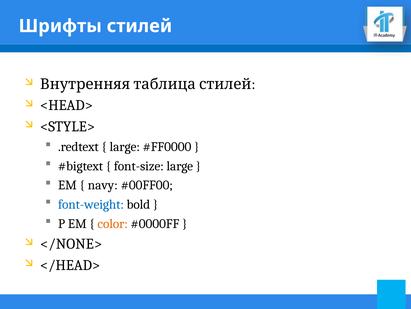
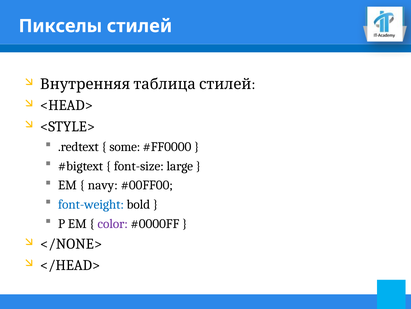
Шрифты: Шрифты -> Пикселы
large at (125, 146): large -> some
color colour: orange -> purple
